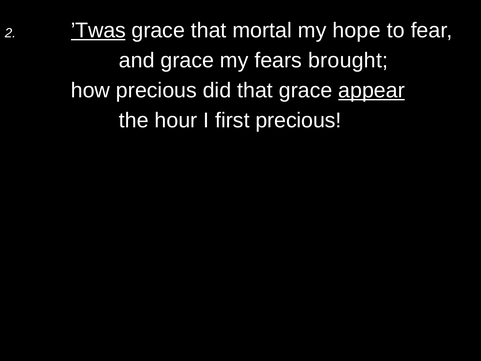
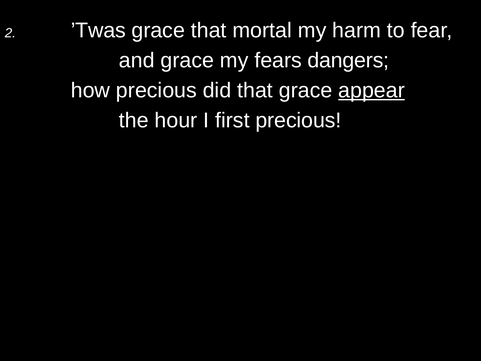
’Twas underline: present -> none
hope: hope -> harm
brought: brought -> dangers
